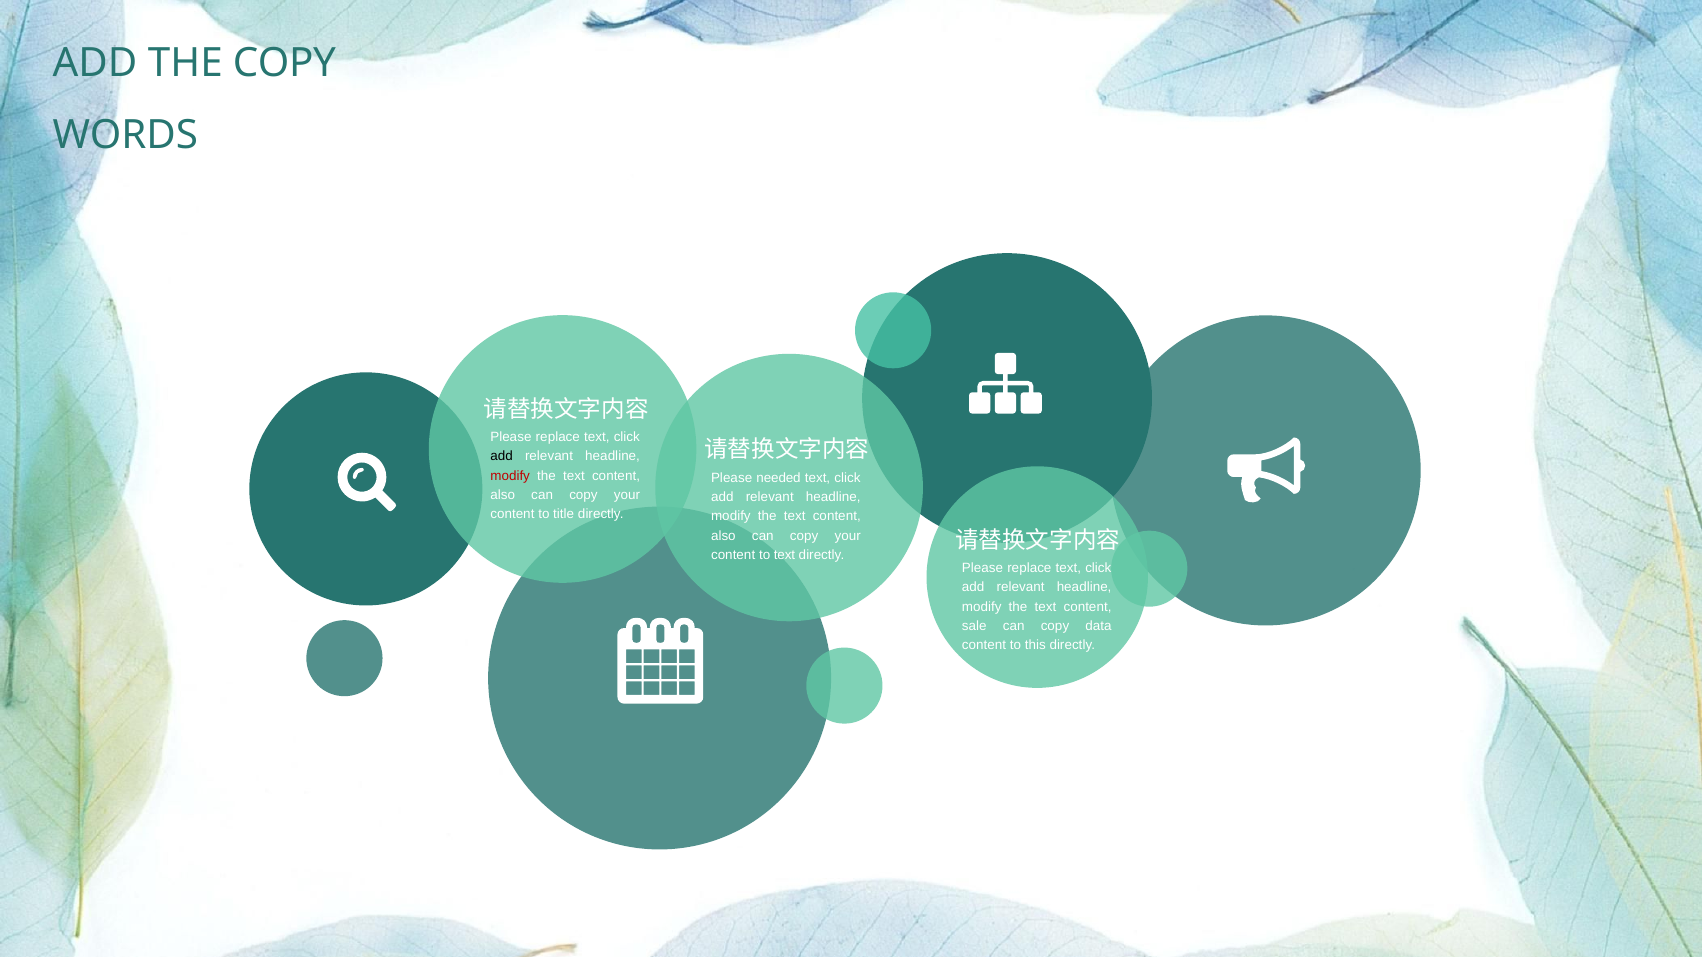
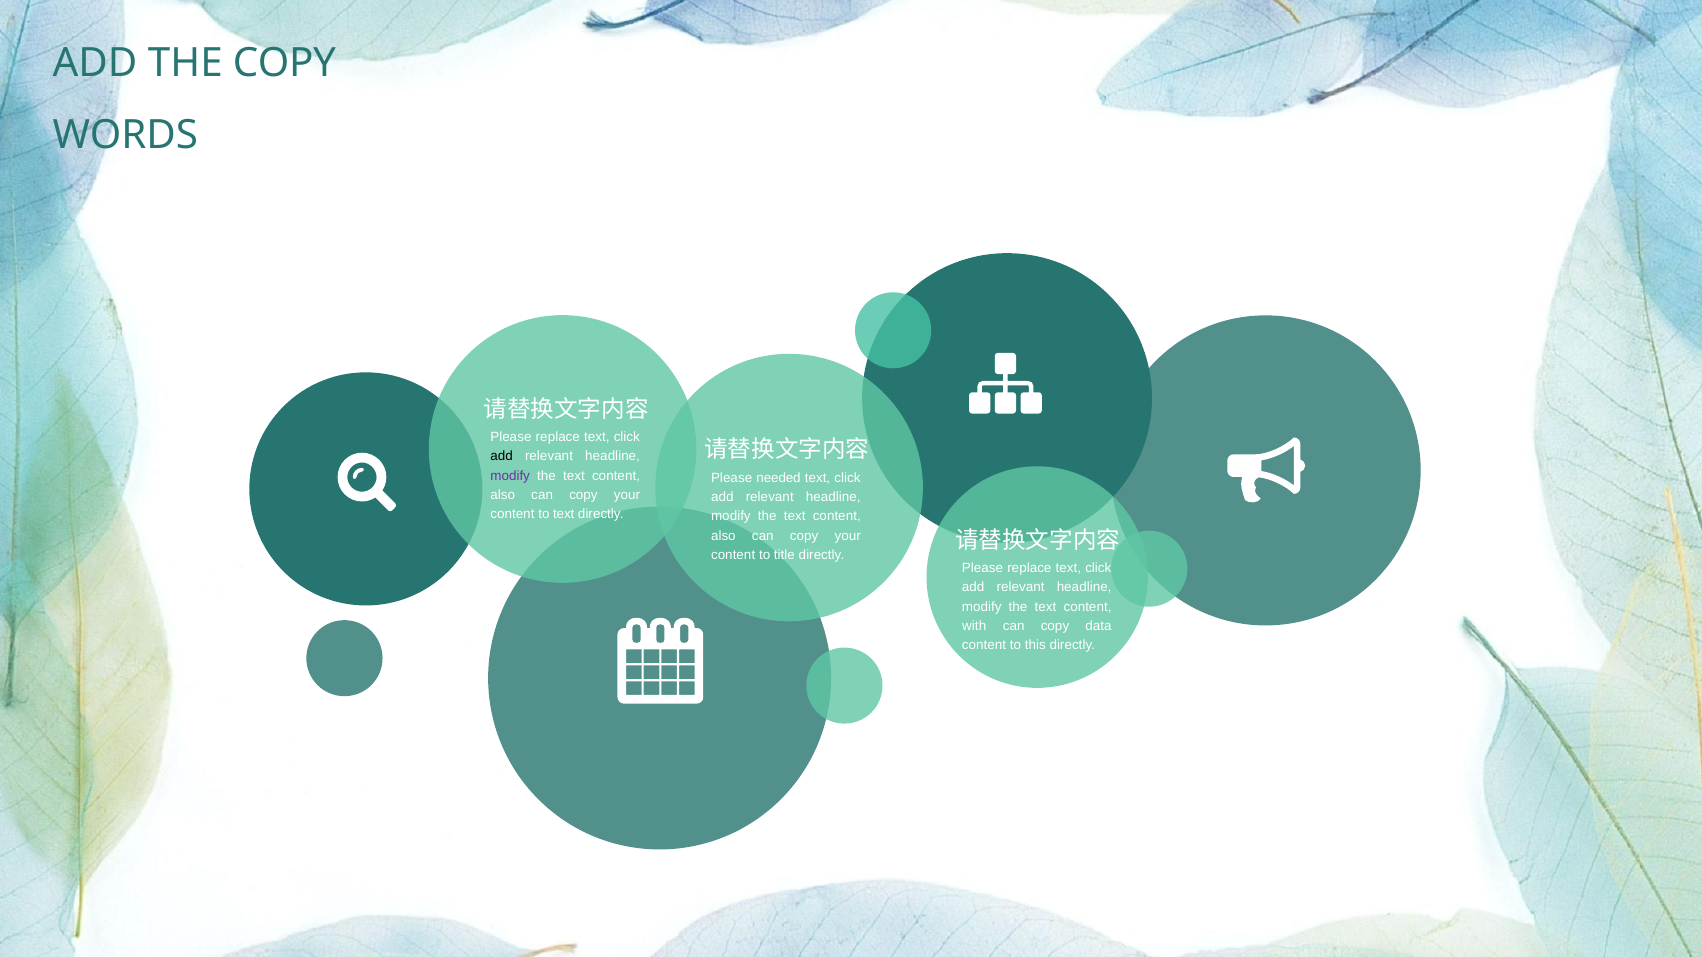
modify at (510, 476) colour: red -> purple
to title: title -> text
to text: text -> title
sale: sale -> with
